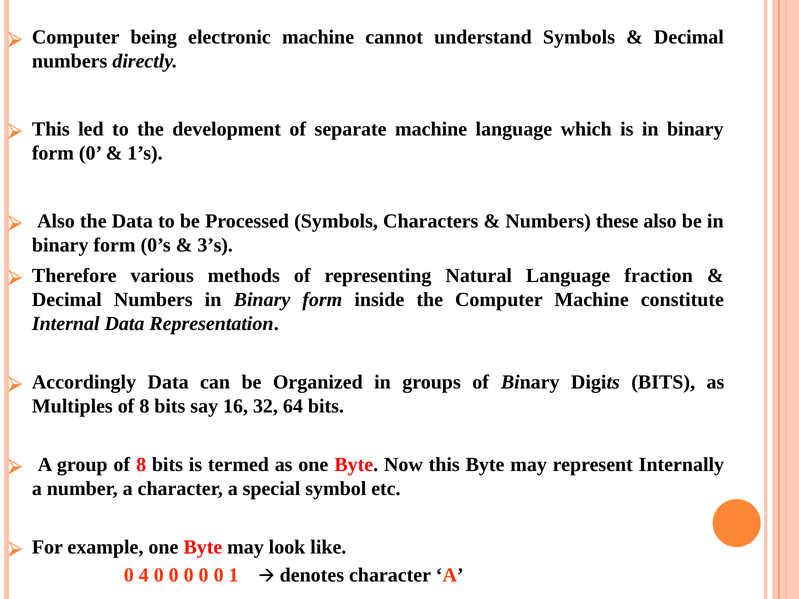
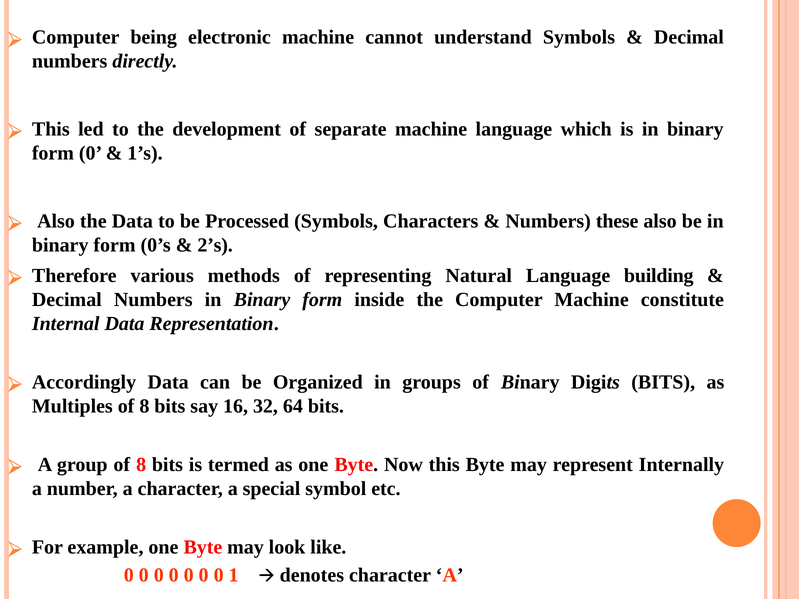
3’s: 3’s -> 2’s
fraction: fraction -> building
4 at (144, 575): 4 -> 0
